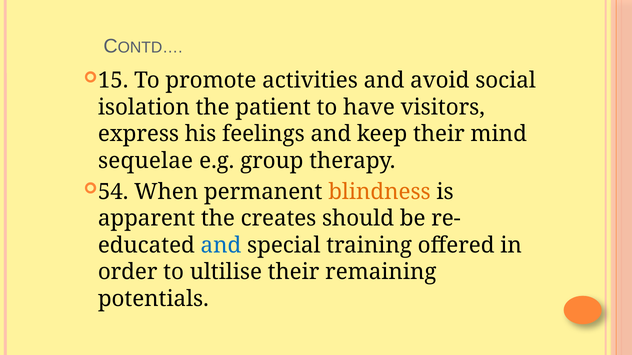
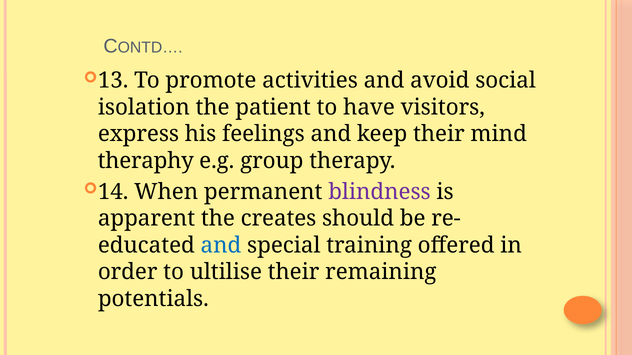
15: 15 -> 13
sequelae: sequelae -> theraphy
54: 54 -> 14
blindness colour: orange -> purple
